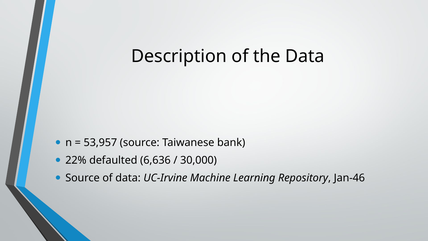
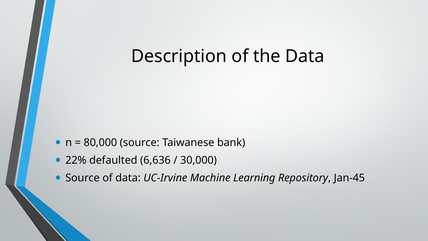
53,957: 53,957 -> 80,000
Jan-46: Jan-46 -> Jan-45
